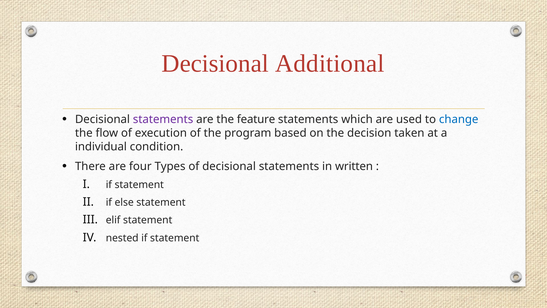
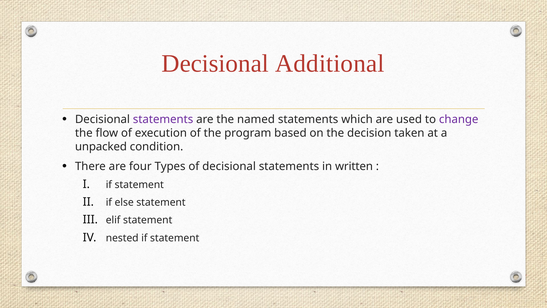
feature: feature -> named
change colour: blue -> purple
individual: individual -> unpacked
